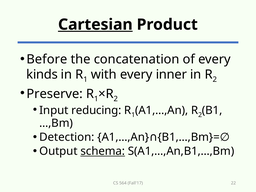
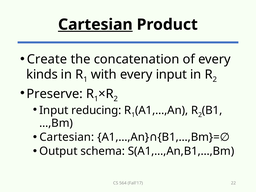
Before: Before -> Create
every inner: inner -> input
Detection at (67, 137): Detection -> Cartesian
schema underline: present -> none
